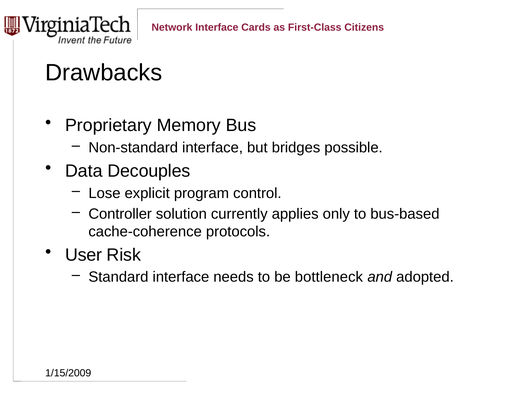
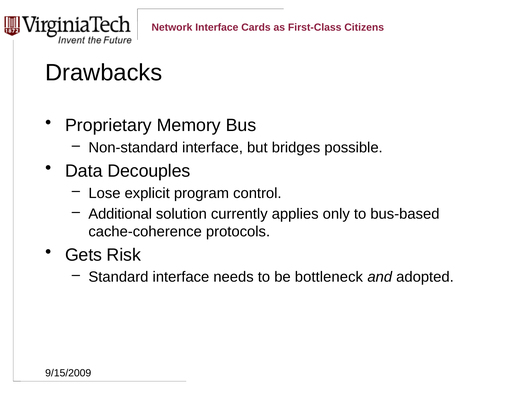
Controller: Controller -> Additional
User: User -> Gets
1/15/2009: 1/15/2009 -> 9/15/2009
